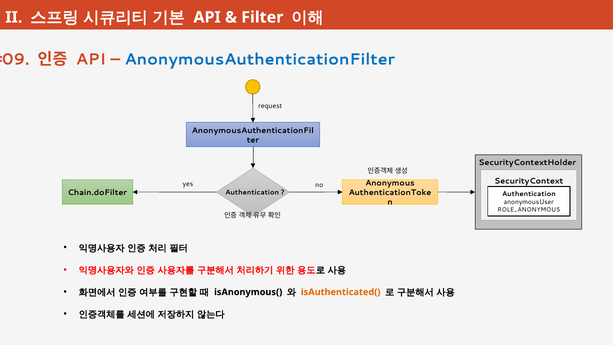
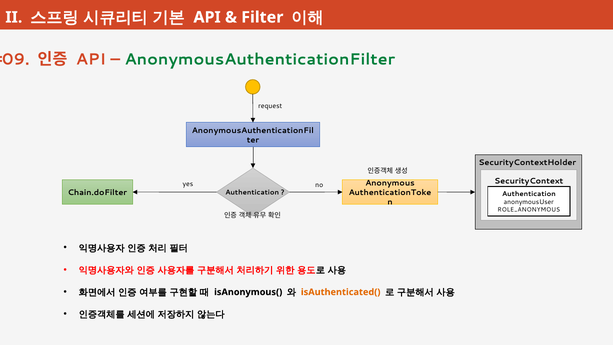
AnonymousAuthenticationFilter colour: blue -> green
